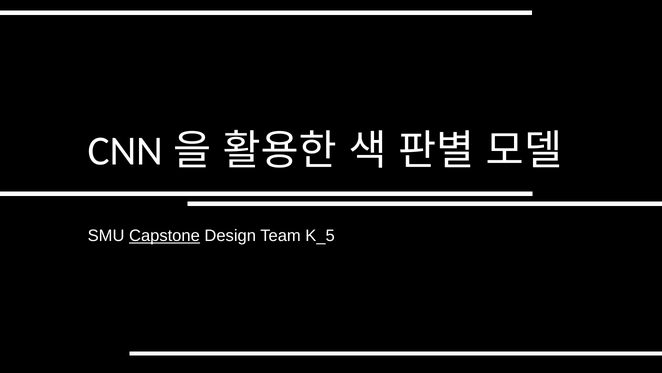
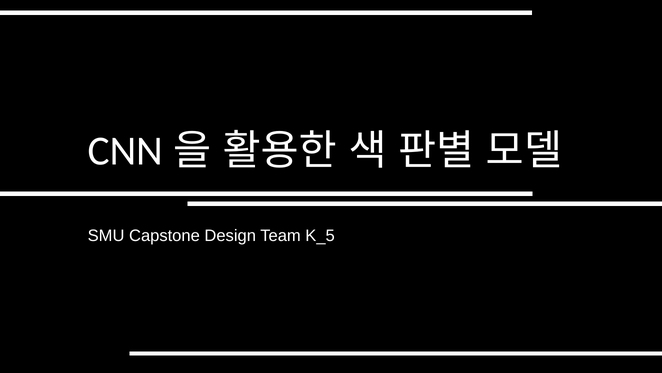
Capstone underline: present -> none
